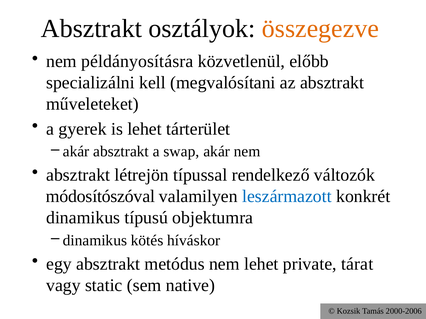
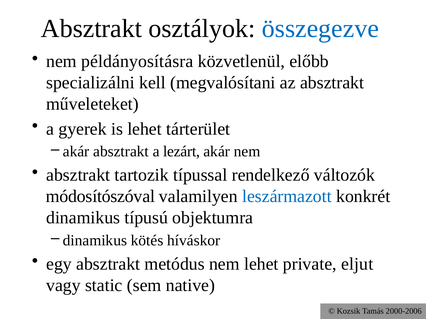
összegezve colour: orange -> blue
swap: swap -> lezárt
létrejön: létrejön -> tartozik
tárat: tárat -> eljut
